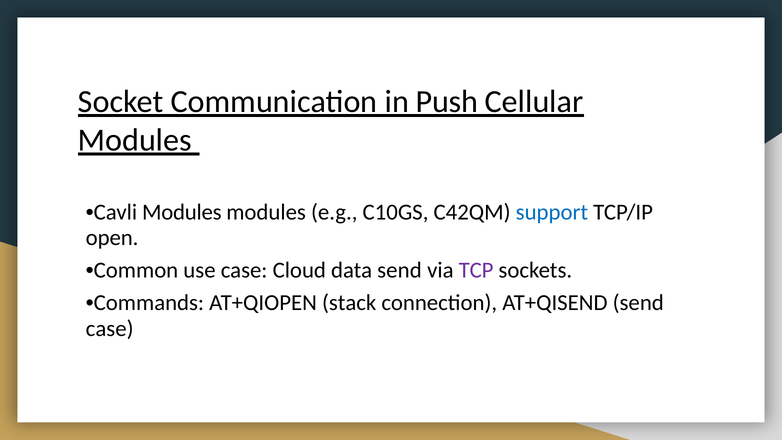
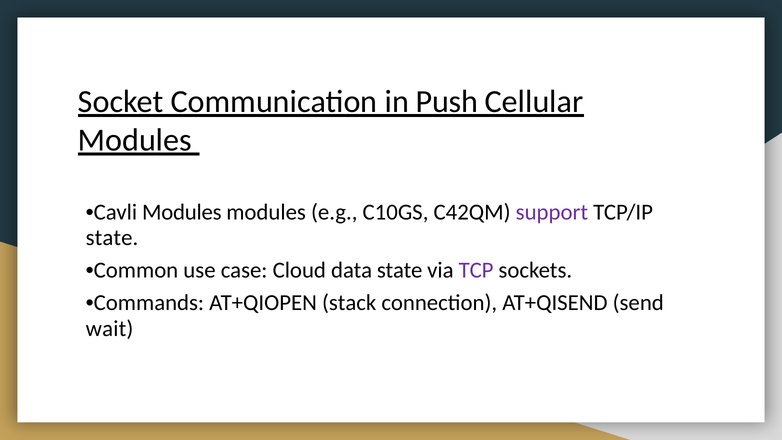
support colour: blue -> purple
open at (112, 238): open -> state
data send: send -> state
case at (110, 328): case -> wait
